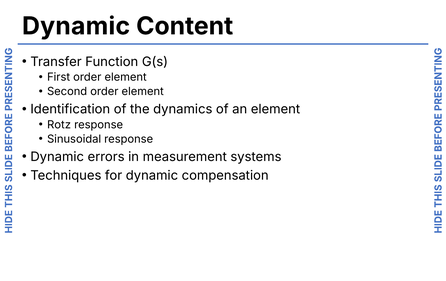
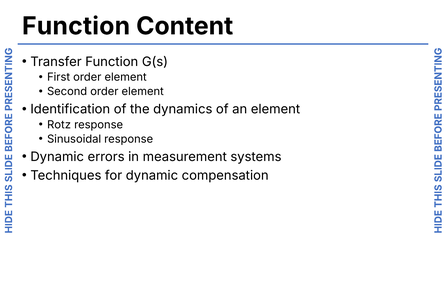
Dynamic at (76, 26): Dynamic -> Function
